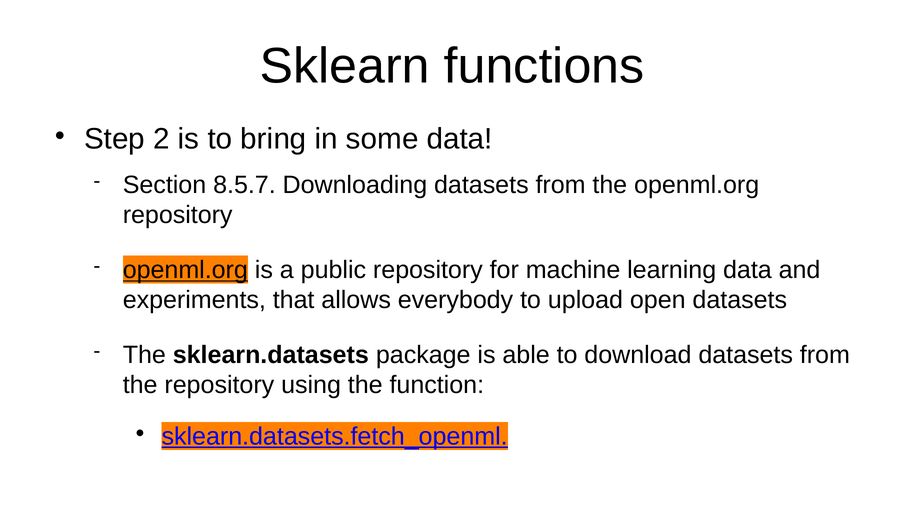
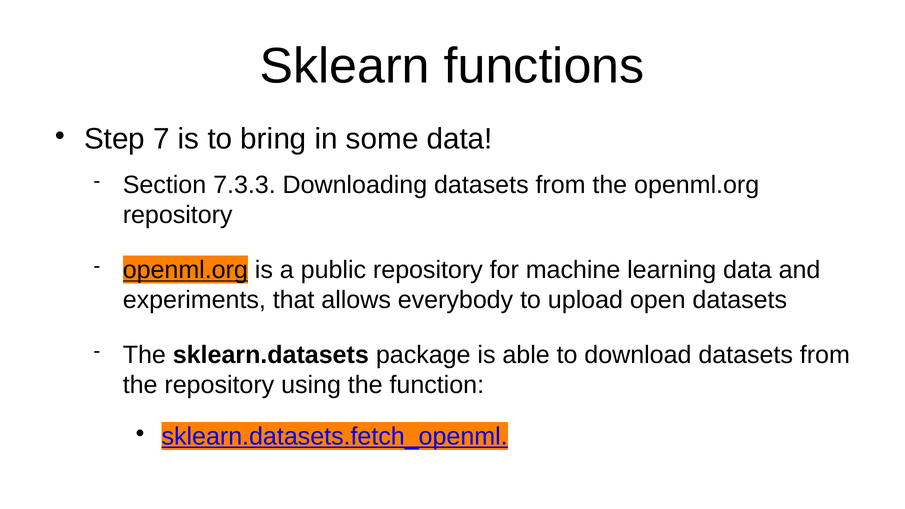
2: 2 -> 7
8.5.7: 8.5.7 -> 7.3.3
